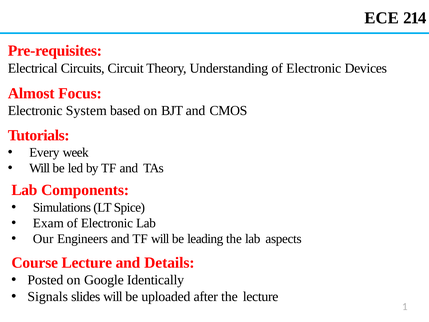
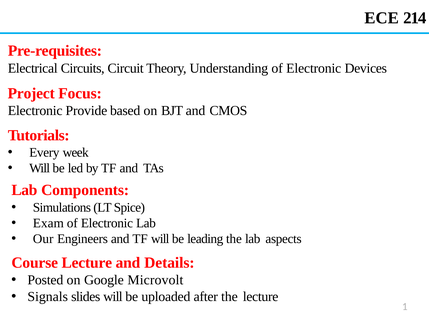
Almost: Almost -> Project
System: System -> Provide
Identically: Identically -> Microvolt
